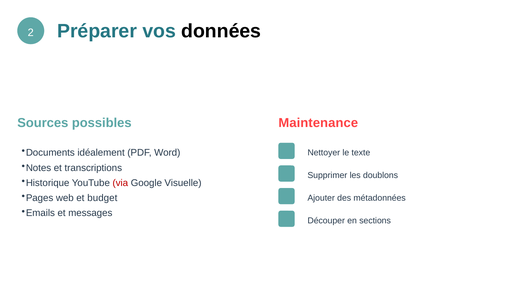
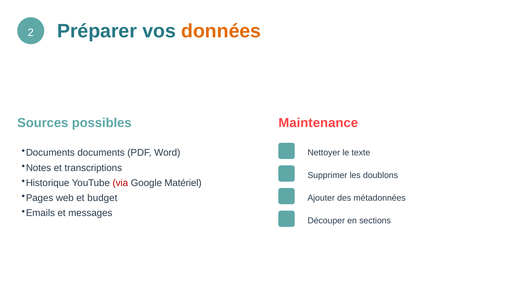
données colour: black -> orange
Documents idéalement: idéalement -> documents
Visuelle: Visuelle -> Matériel
